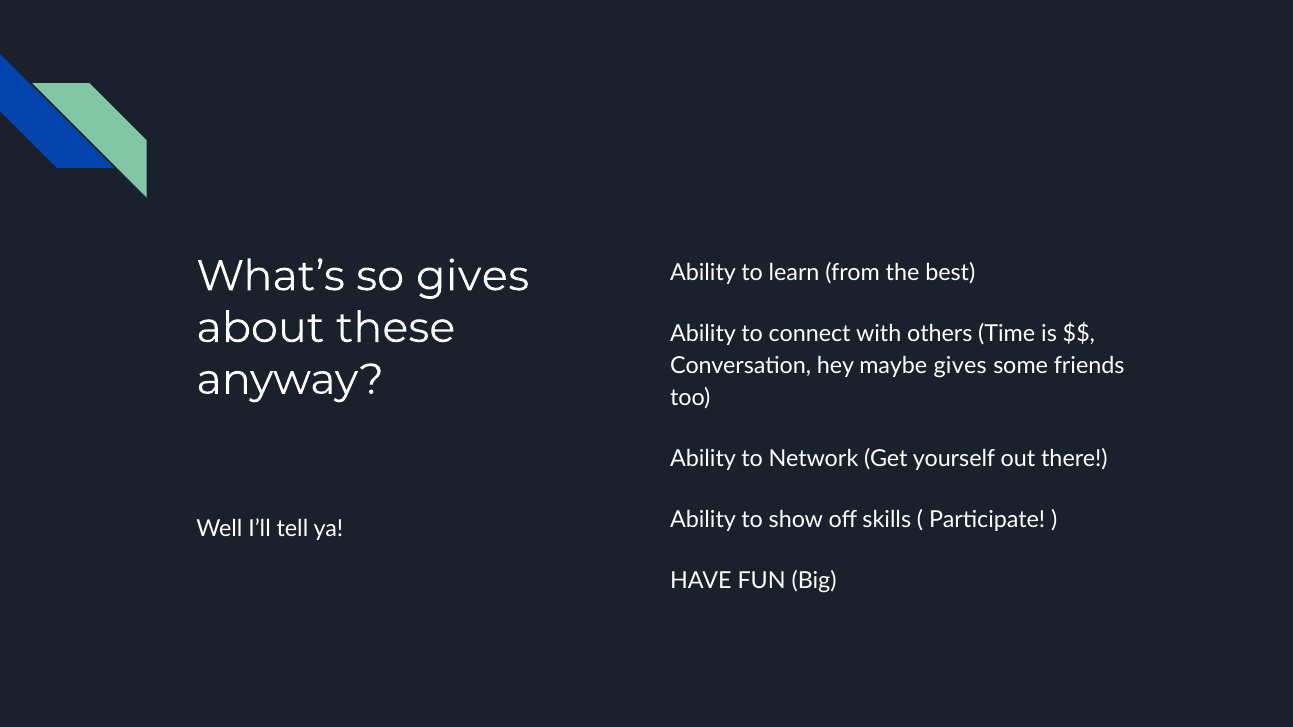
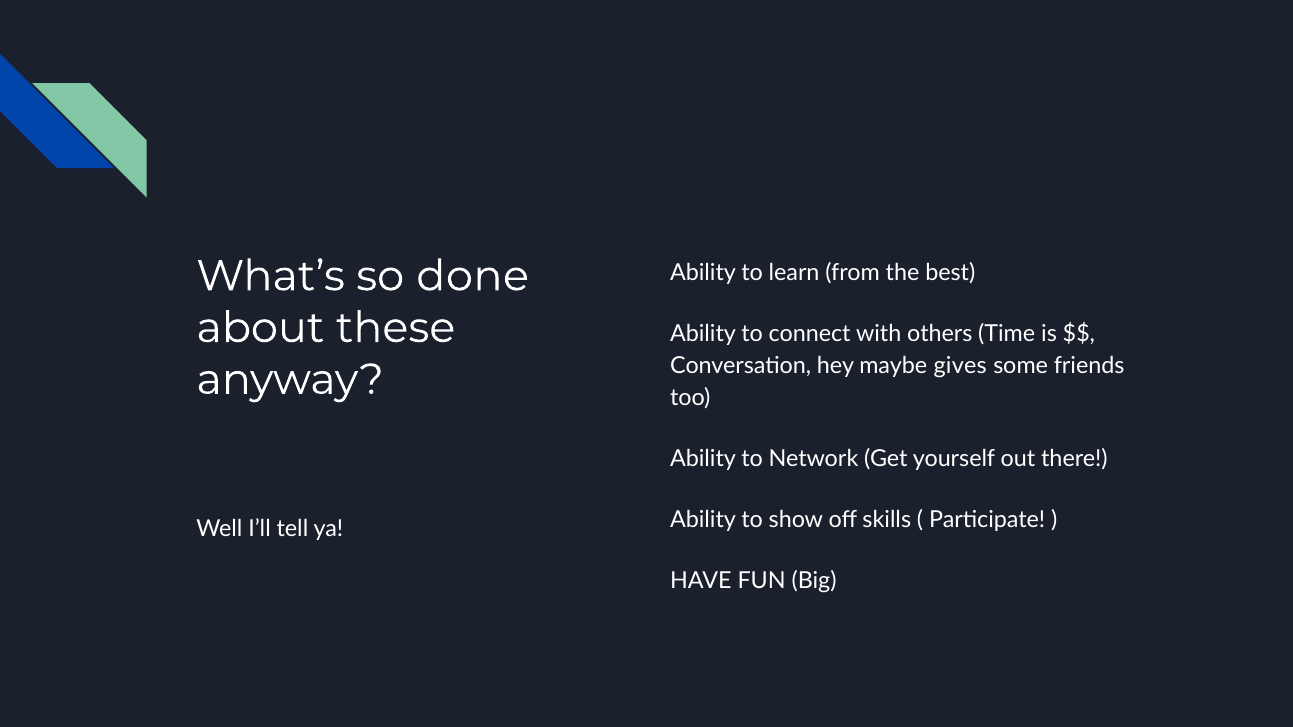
so gives: gives -> done
